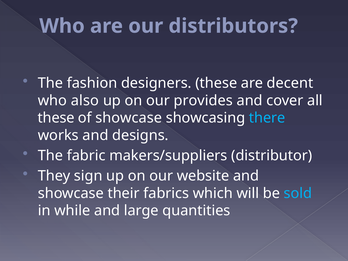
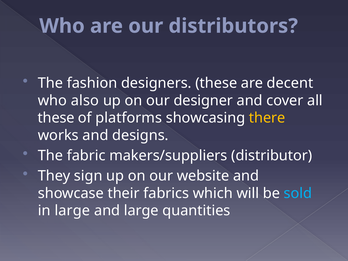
provides: provides -> designer
of showcase: showcase -> platforms
there colour: light blue -> yellow
in while: while -> large
